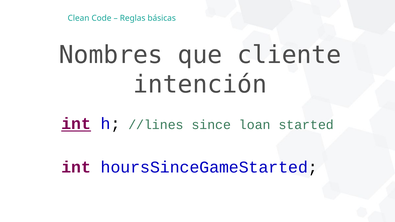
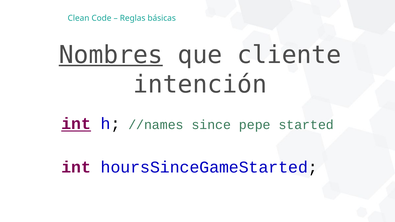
Nombres underline: none -> present
//lines: //lines -> //names
loan: loan -> pepe
